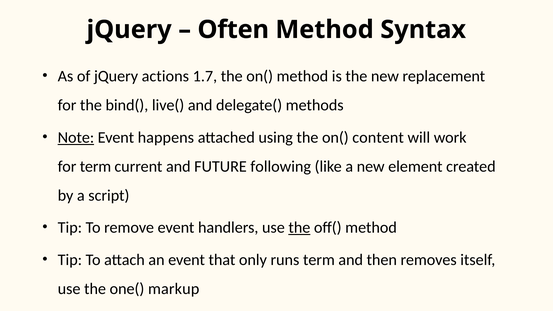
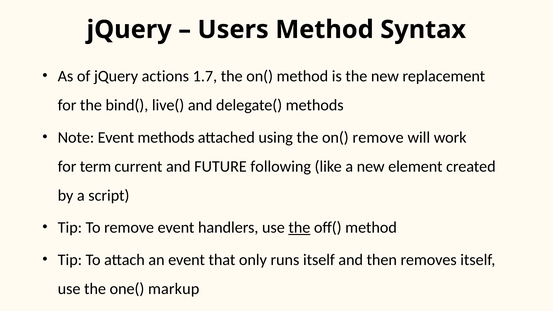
Often: Often -> Users
Note underline: present -> none
Event happens: happens -> methods
on( content: content -> remove
runs term: term -> itself
